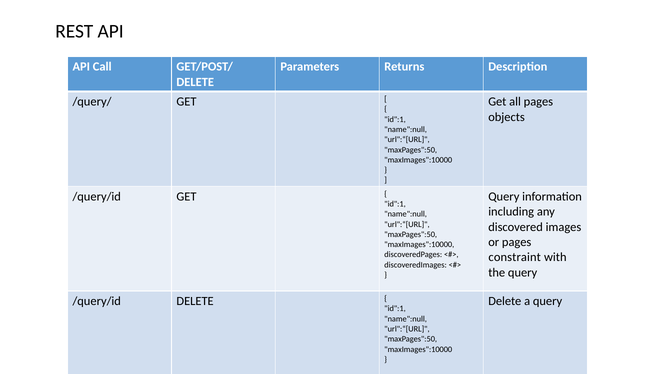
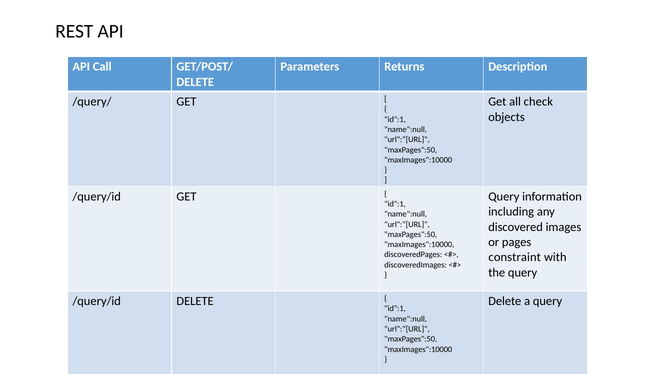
all pages: pages -> check
